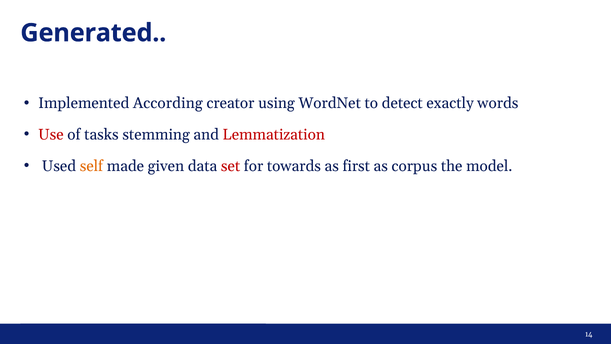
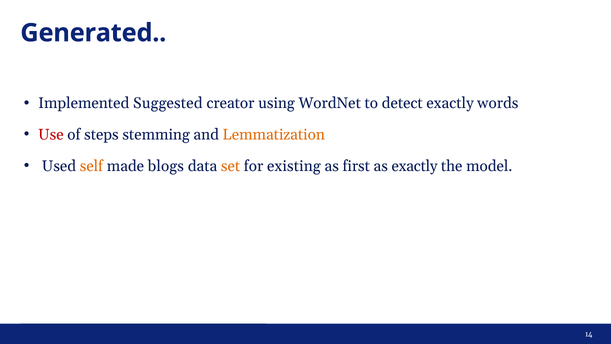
According: According -> Suggested
tasks: tasks -> steps
Lemmatization colour: red -> orange
given: given -> blogs
set colour: red -> orange
towards: towards -> existing
as corpus: corpus -> exactly
